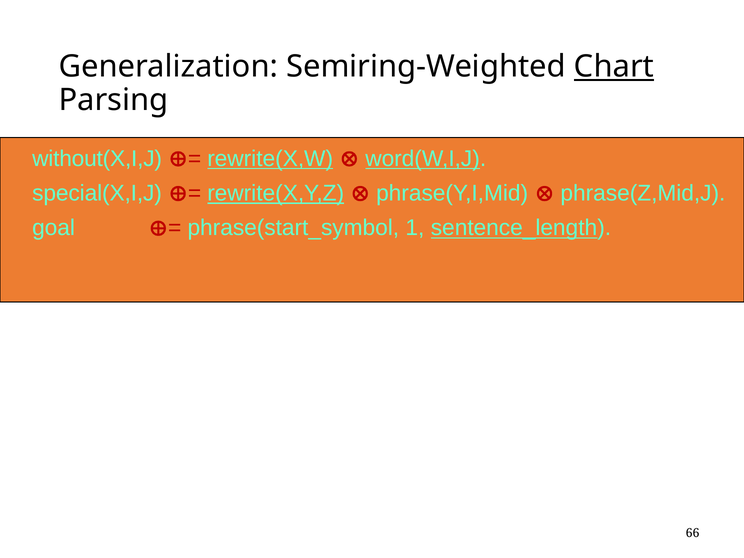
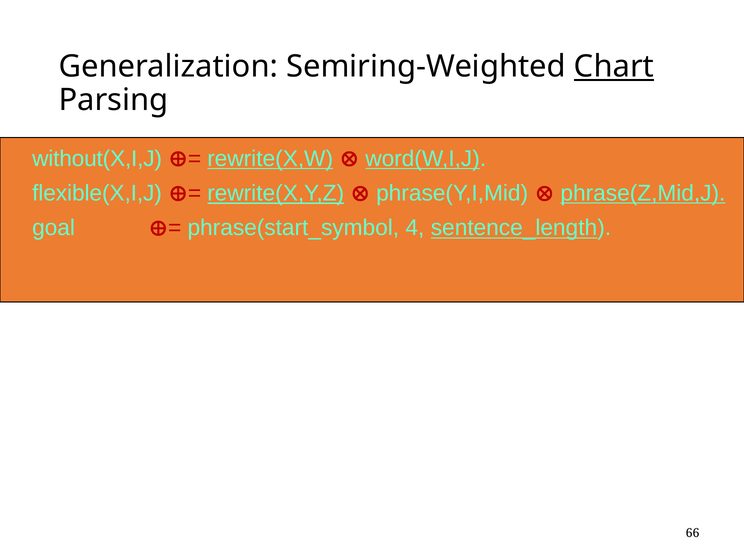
special(X,I,J: special(X,I,J -> flexible(X,I,J
phrase(Z,Mid,J underline: none -> present
1: 1 -> 4
